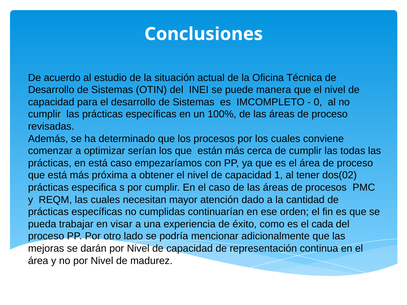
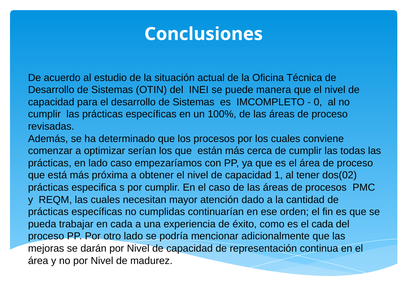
en está: está -> lado
en visar: visar -> cada
